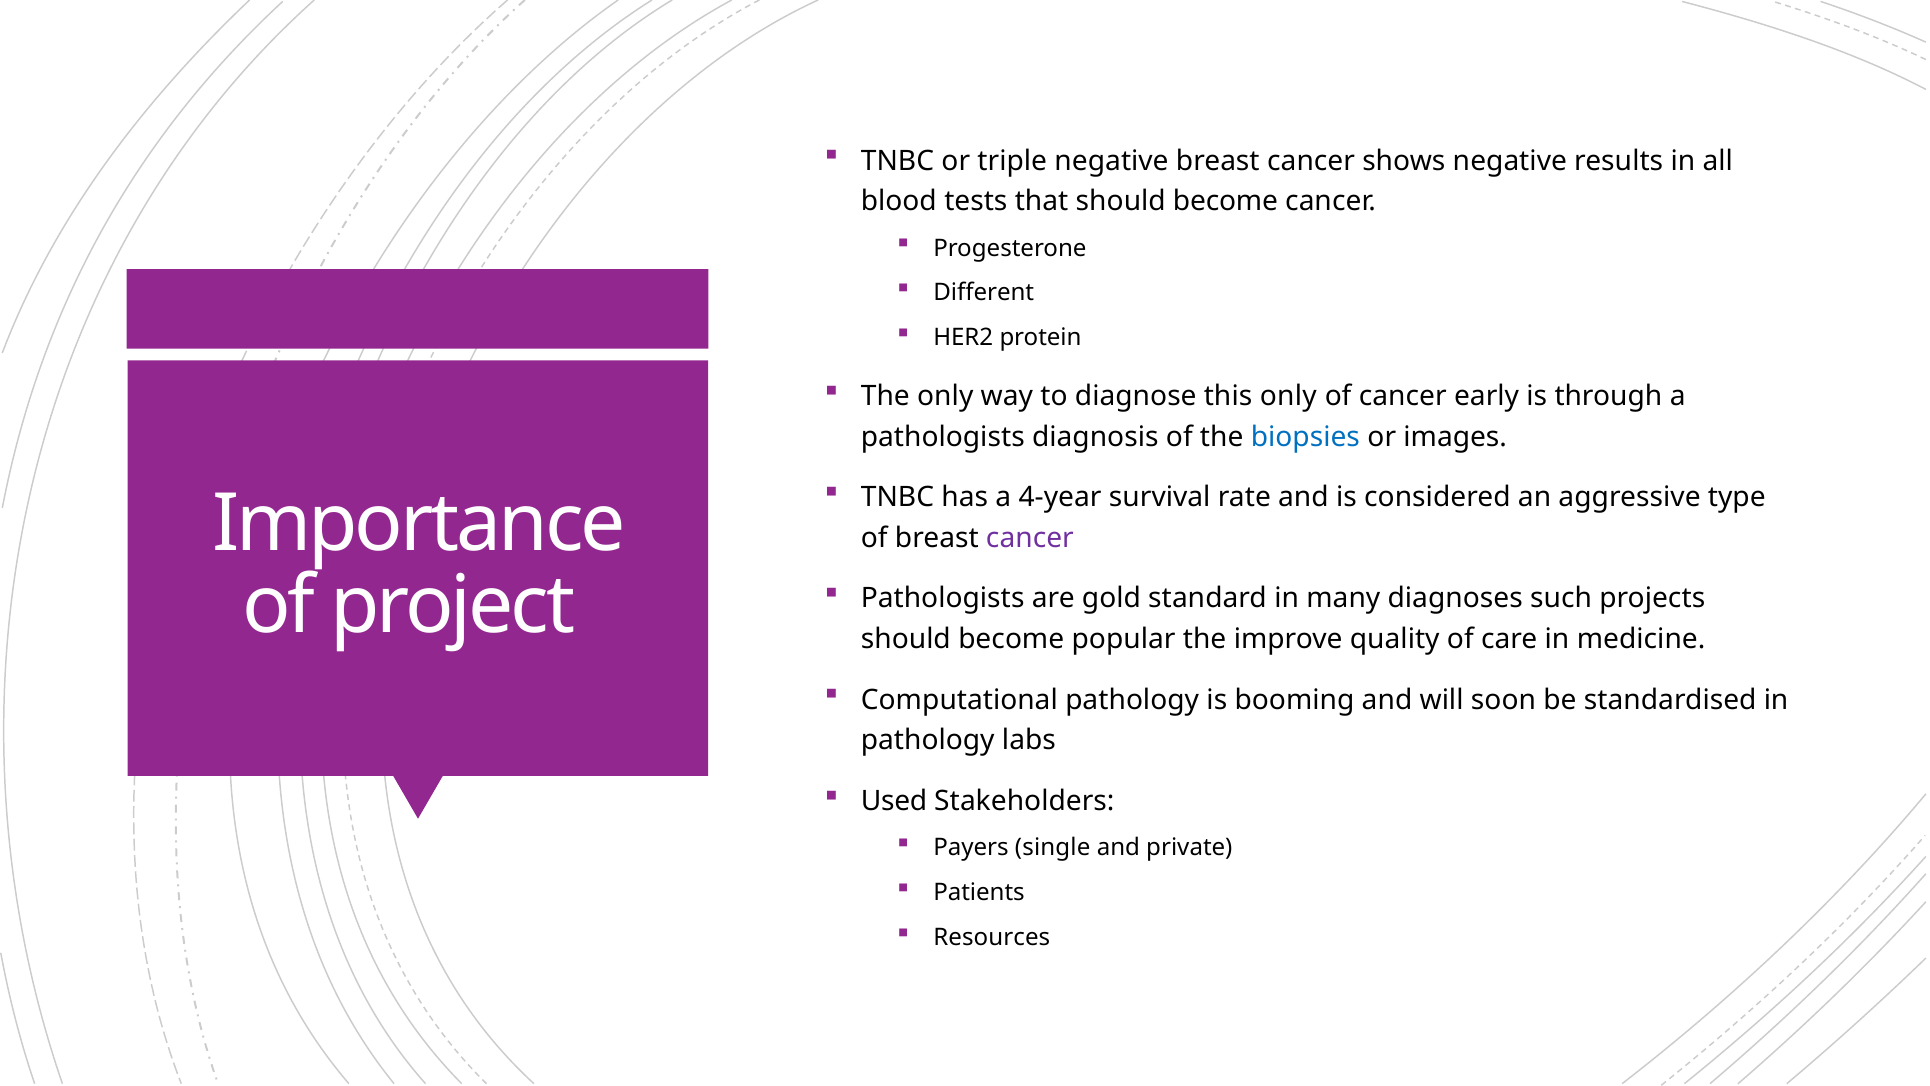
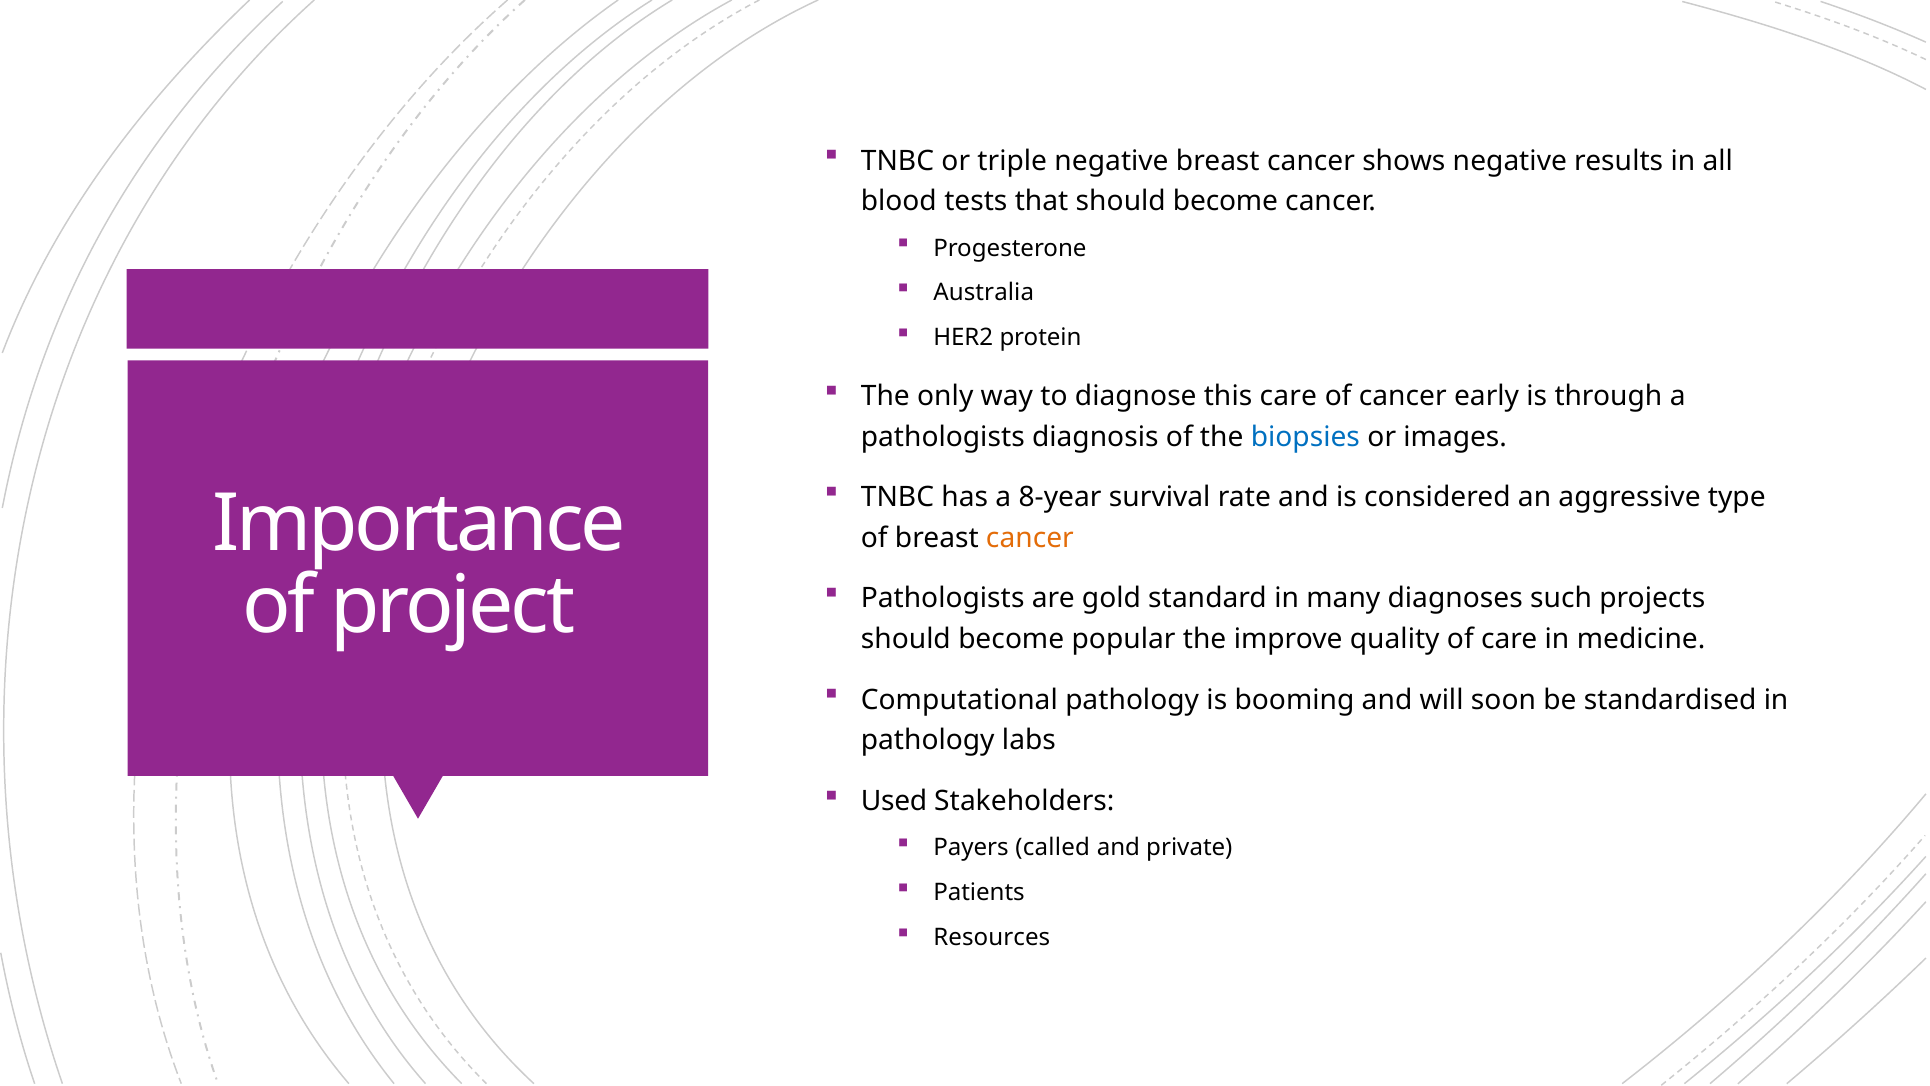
Different: Different -> Australia
this only: only -> care
4-year: 4-year -> 8-year
cancer at (1030, 538) colour: purple -> orange
single: single -> called
